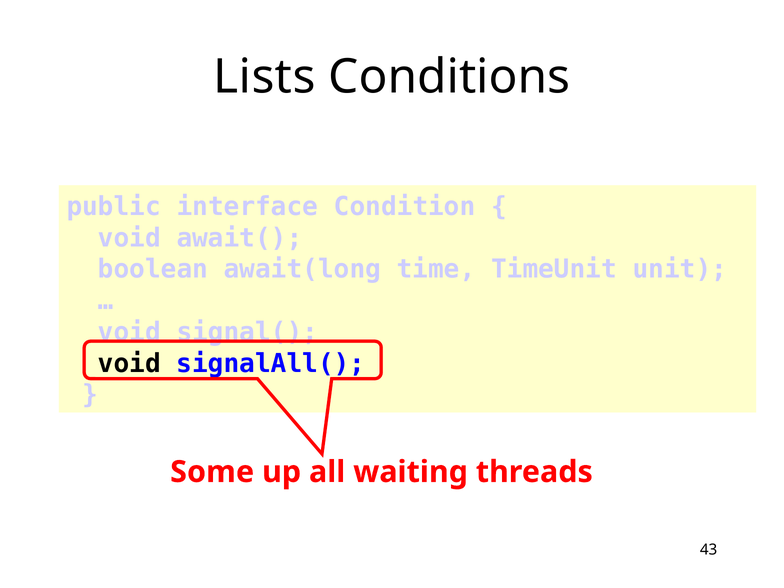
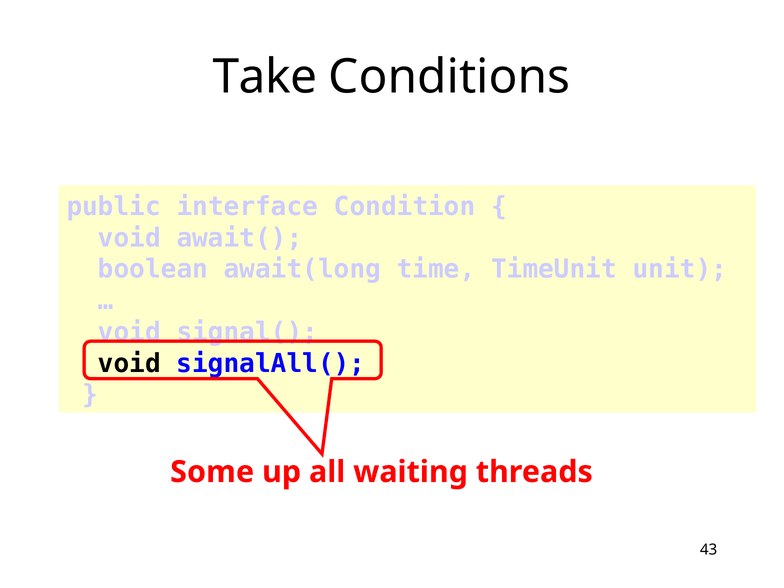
Lists: Lists -> Take
